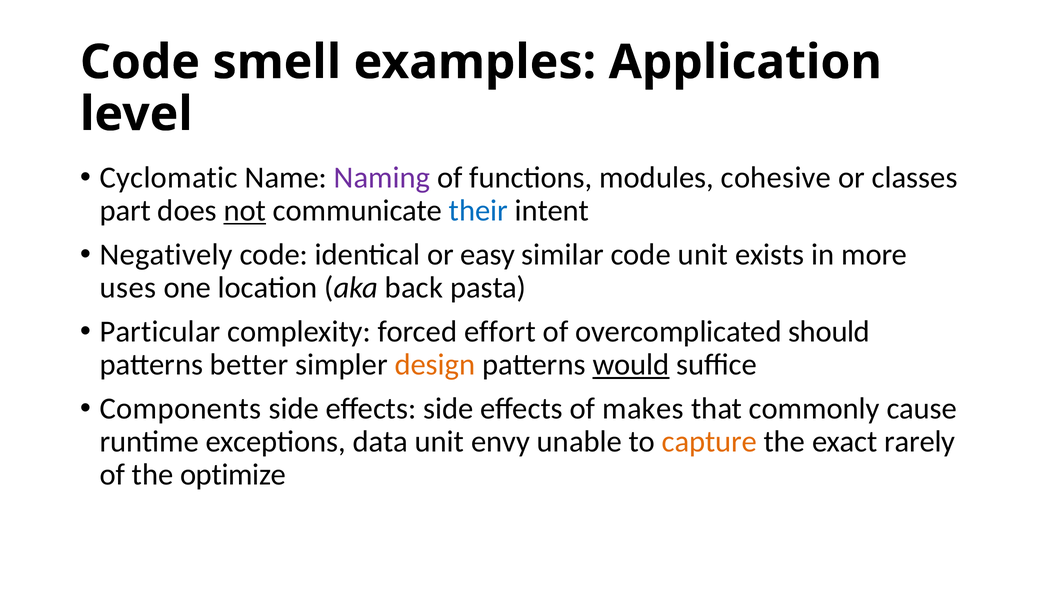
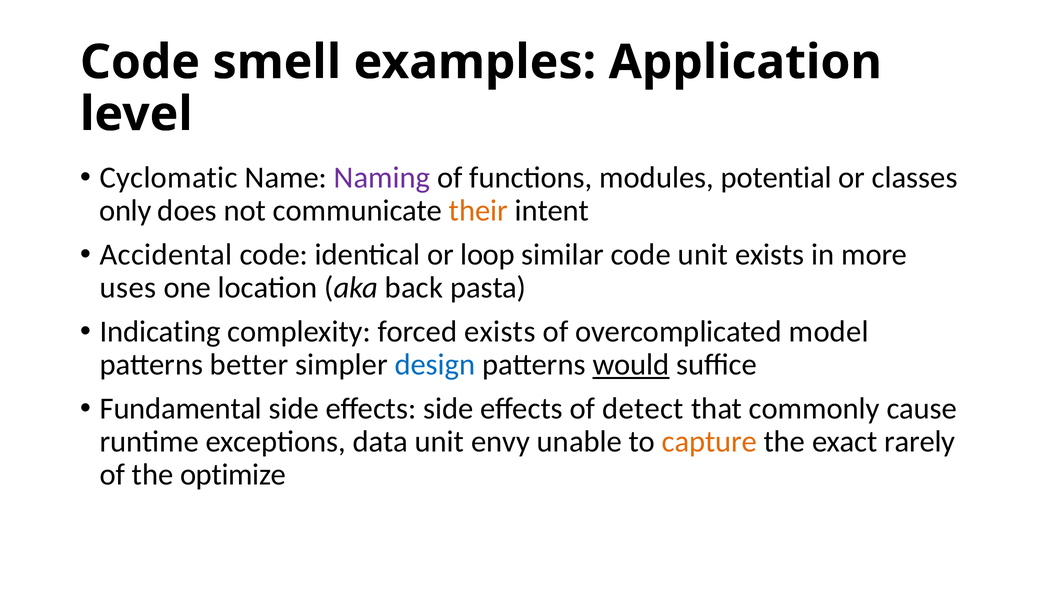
cohesive: cohesive -> potential
part: part -> only
not underline: present -> none
their colour: blue -> orange
Negatively: Negatively -> Accidental
easy: easy -> loop
Particular: Particular -> Indicating
forced effort: effort -> exists
should: should -> model
design colour: orange -> blue
Components: Components -> Fundamental
makes: makes -> detect
